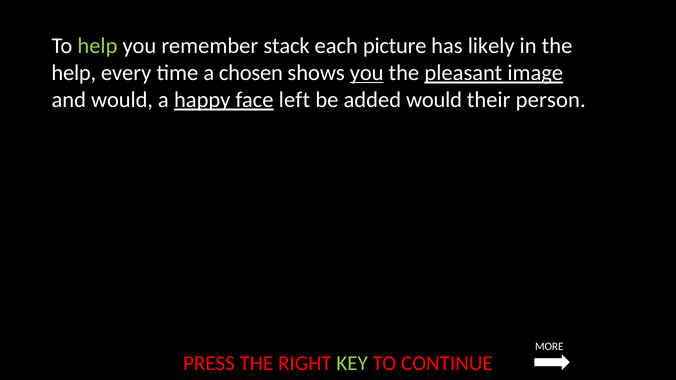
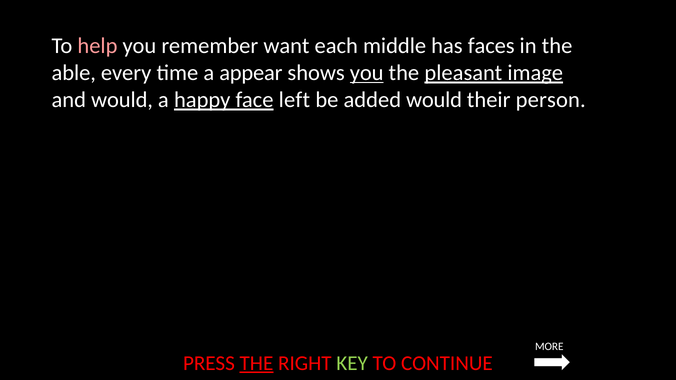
help at (97, 46) colour: light green -> pink
stack: stack -> want
picture: picture -> middle
likely: likely -> faces
help at (74, 73): help -> able
chosen: chosen -> appear
THE at (256, 363) underline: none -> present
